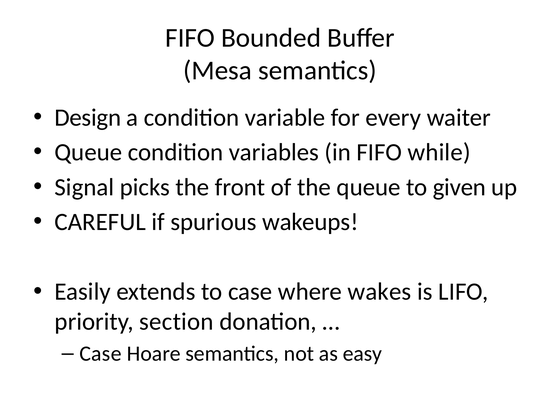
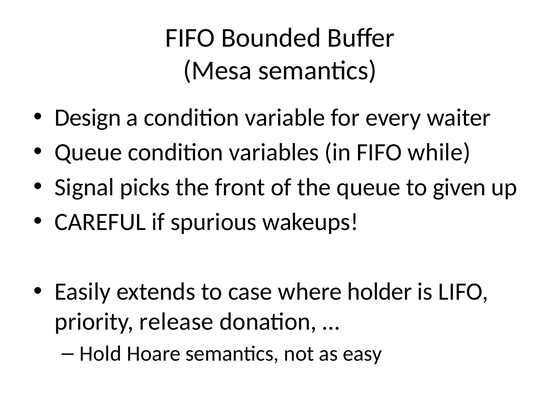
wakes: wakes -> holder
section: section -> release
Case at (100, 354): Case -> Hold
